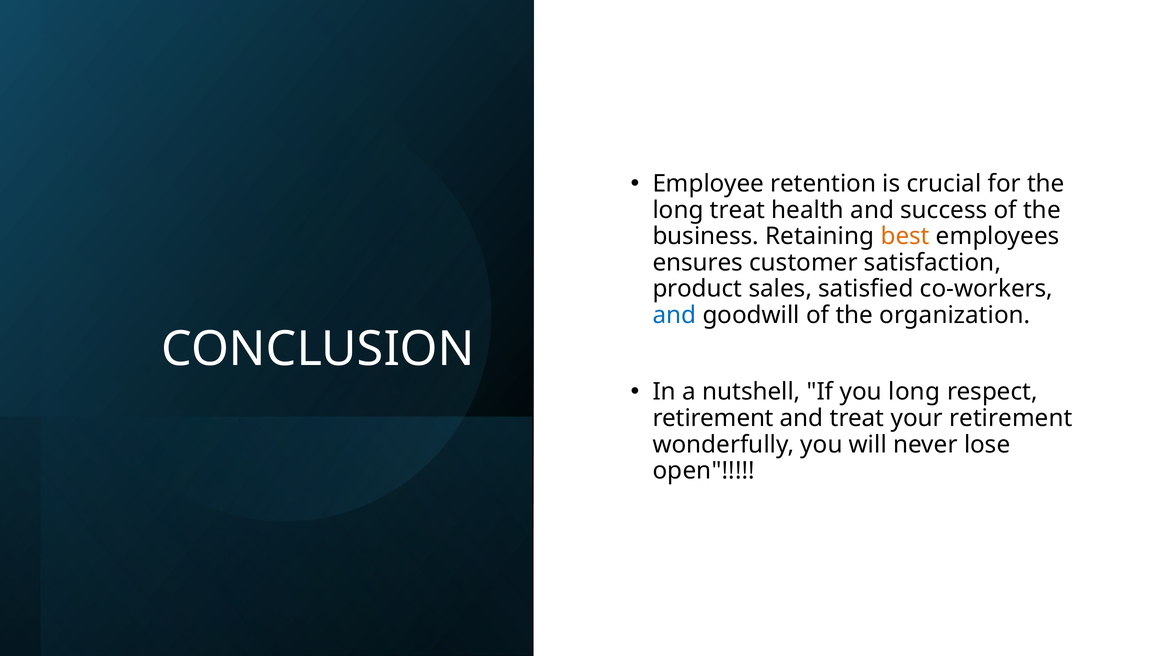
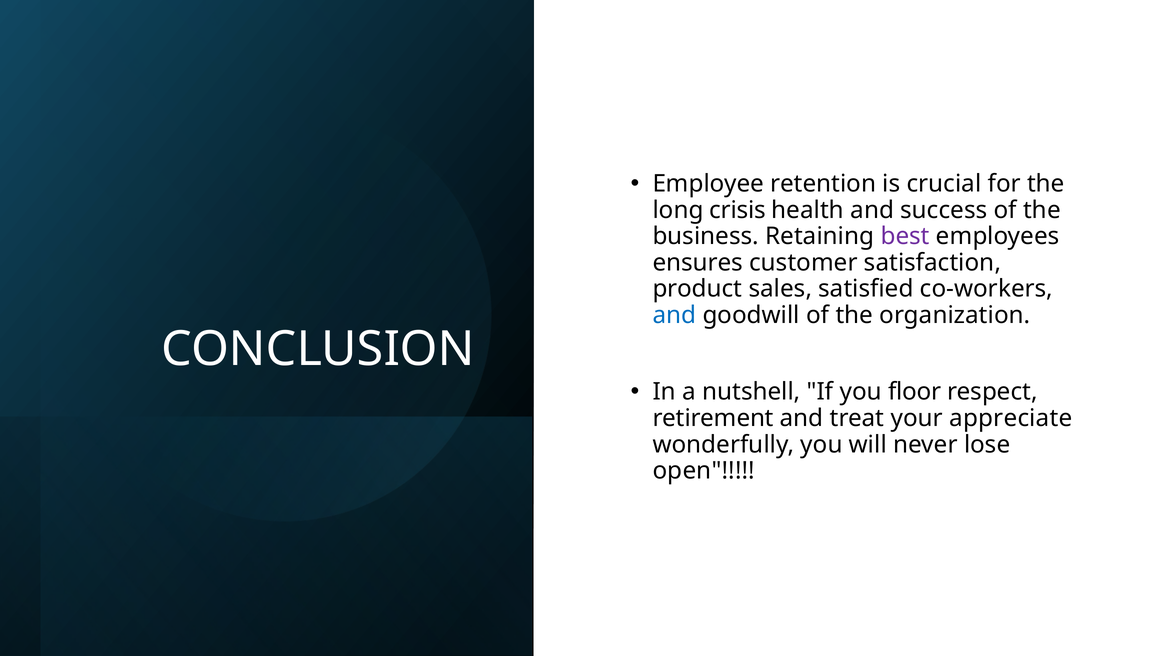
long treat: treat -> crisis
best colour: orange -> purple
you long: long -> floor
your retirement: retirement -> appreciate
